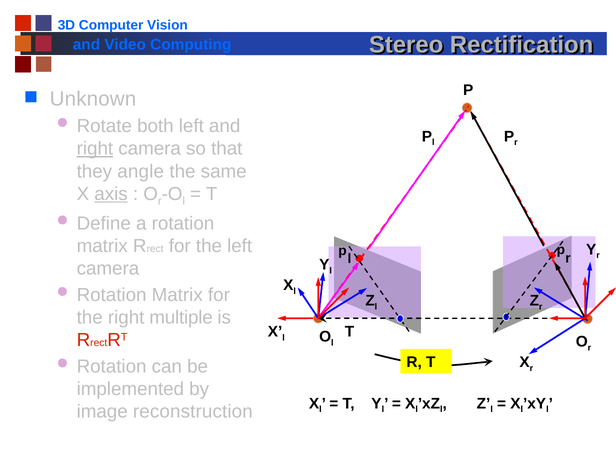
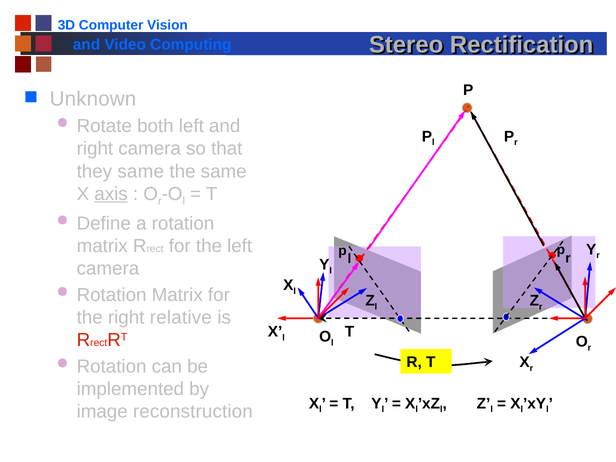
right at (95, 149) underline: present -> none
they angle: angle -> same
multiple: multiple -> relative
